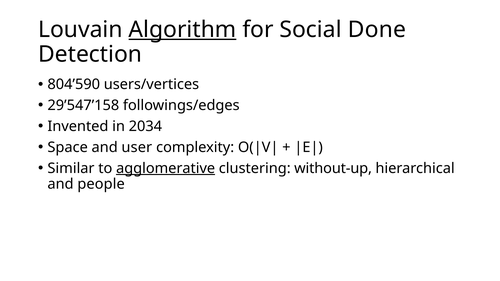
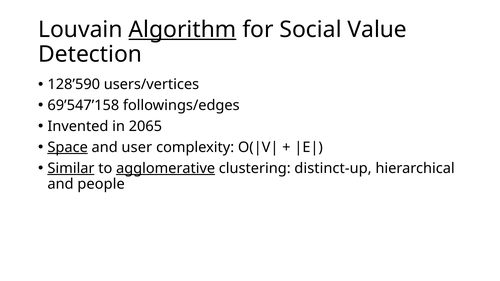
Done: Done -> Value
804’590: 804’590 -> 128’590
29’547’158: 29’547’158 -> 69’547’158
2034: 2034 -> 2065
Space underline: none -> present
Similar underline: none -> present
without-up: without-up -> distinct-up
